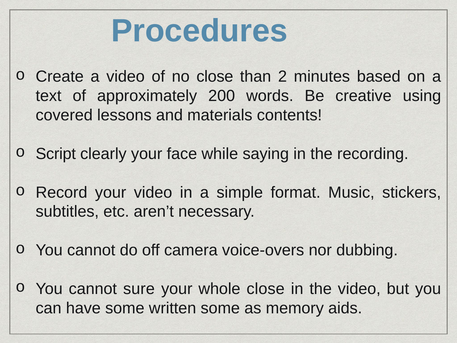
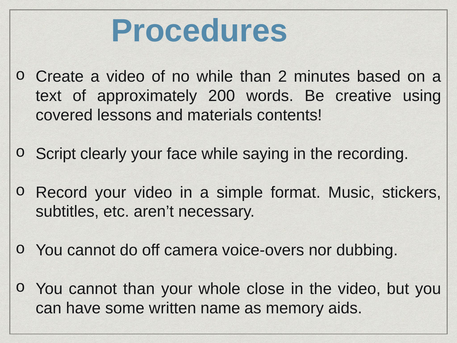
no close: close -> while
cannot sure: sure -> than
written some: some -> name
